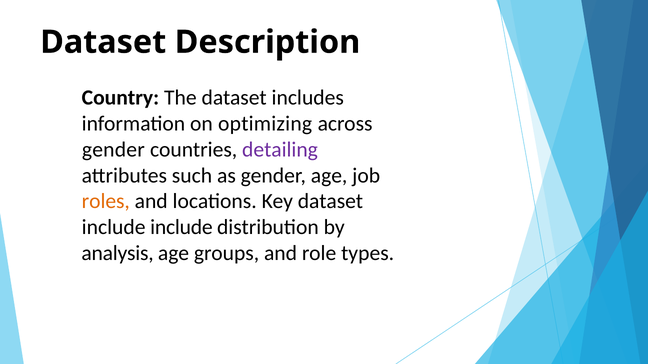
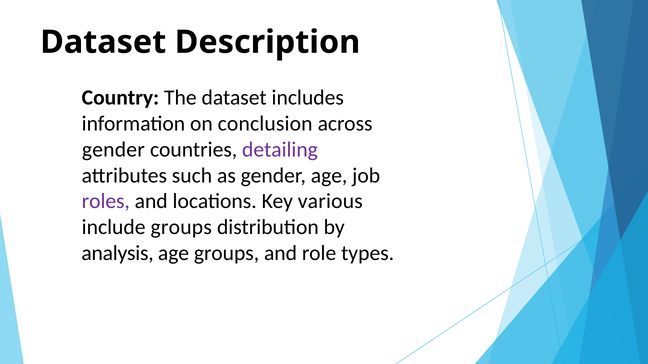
optimizing: optimizing -> conclusion
roles colour: orange -> purple
Key dataset: dataset -> various
include include: include -> groups
